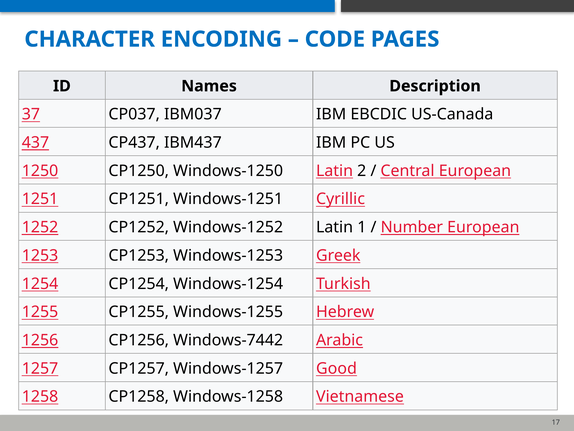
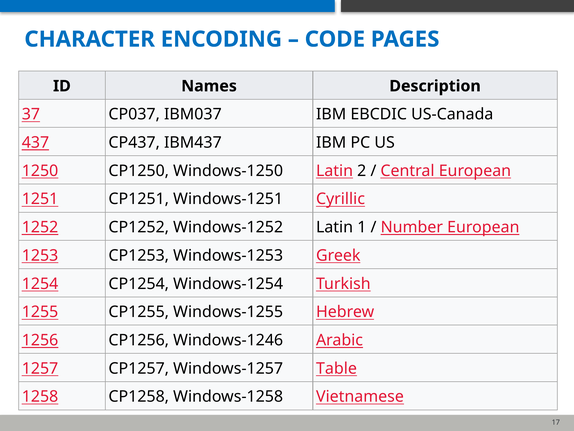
Windows-7442: Windows-7442 -> Windows-1246
Good: Good -> Table
